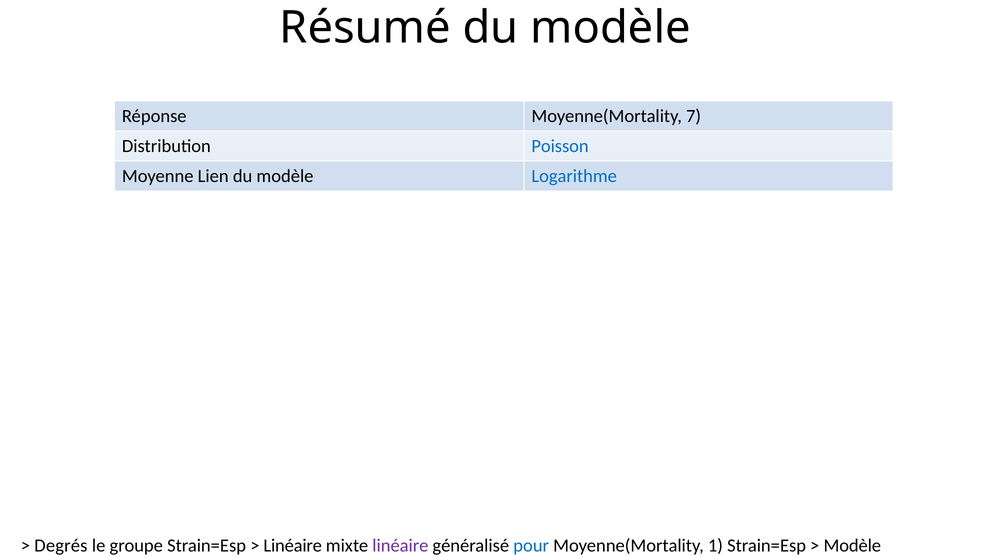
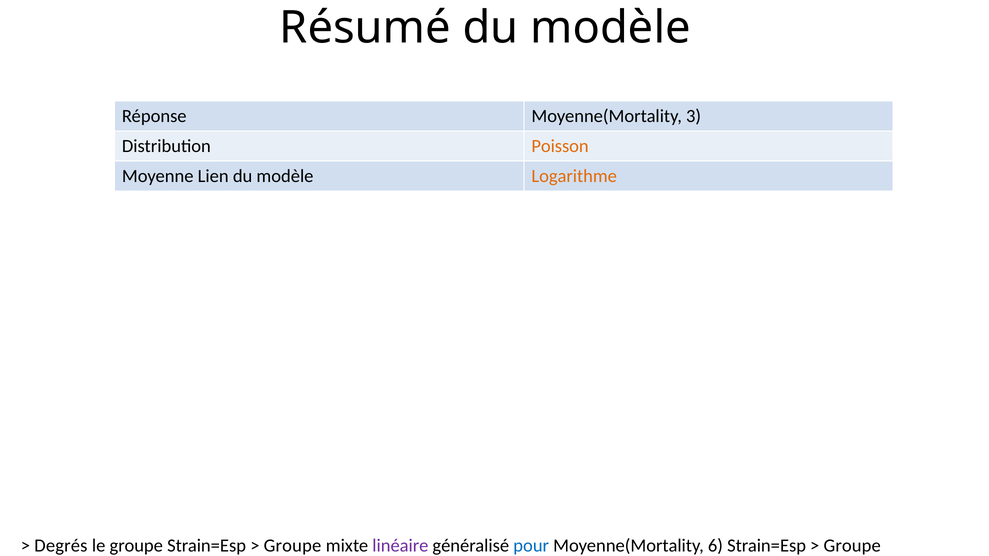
7: 7 -> 3
Poisson colour: blue -> orange
Logarithme colour: blue -> orange
Linéaire at (293, 546): Linéaire -> Groupe
1: 1 -> 6
Modèle at (852, 546): Modèle -> Groupe
